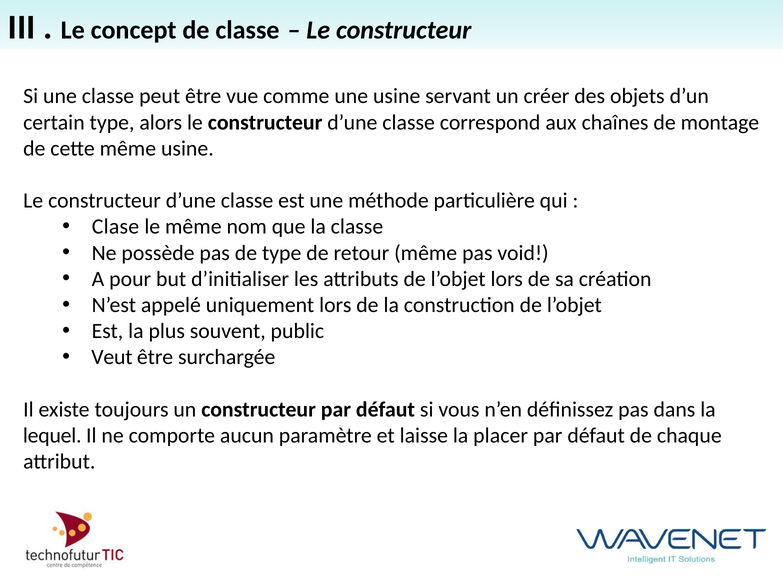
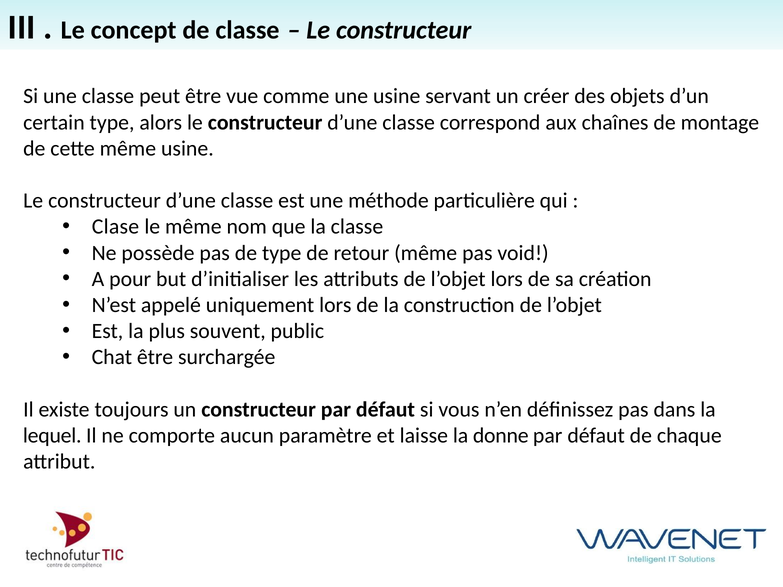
Veut: Veut -> Chat
placer: placer -> donne
